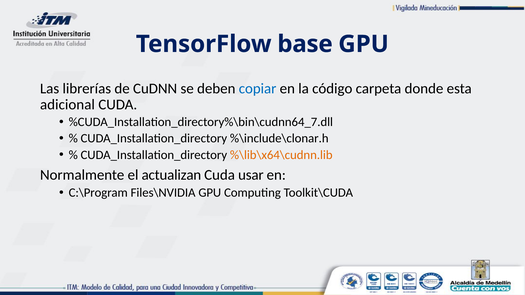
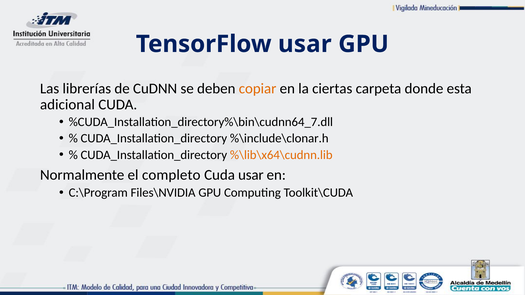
TensorFlow base: base -> usar
copiar colour: blue -> orange
código: código -> ciertas
actualizan: actualizan -> completo
